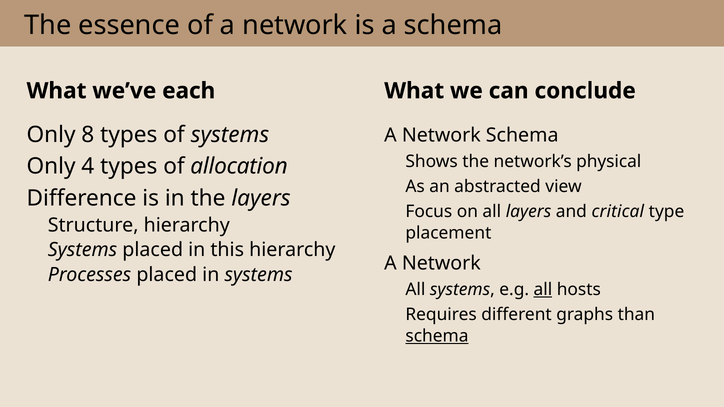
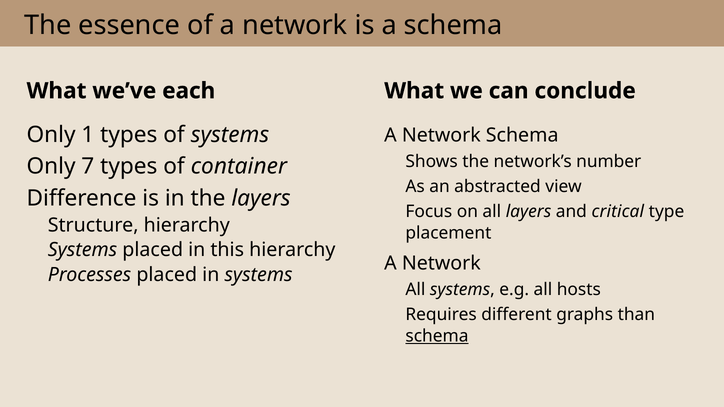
8: 8 -> 1
physical: physical -> number
4: 4 -> 7
allocation: allocation -> container
all at (543, 290) underline: present -> none
